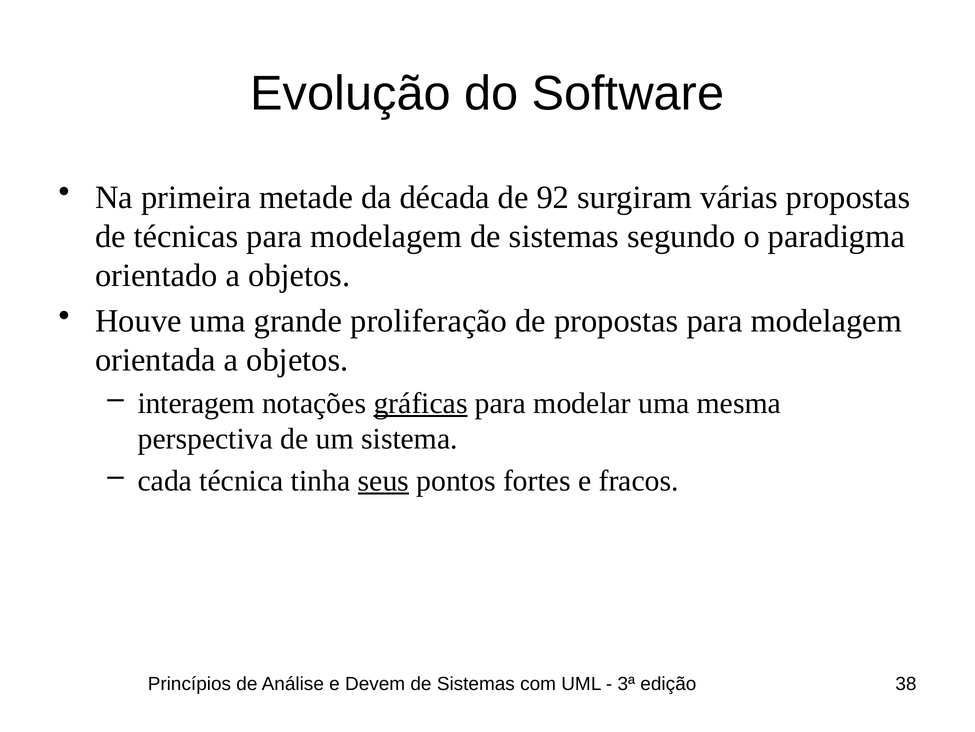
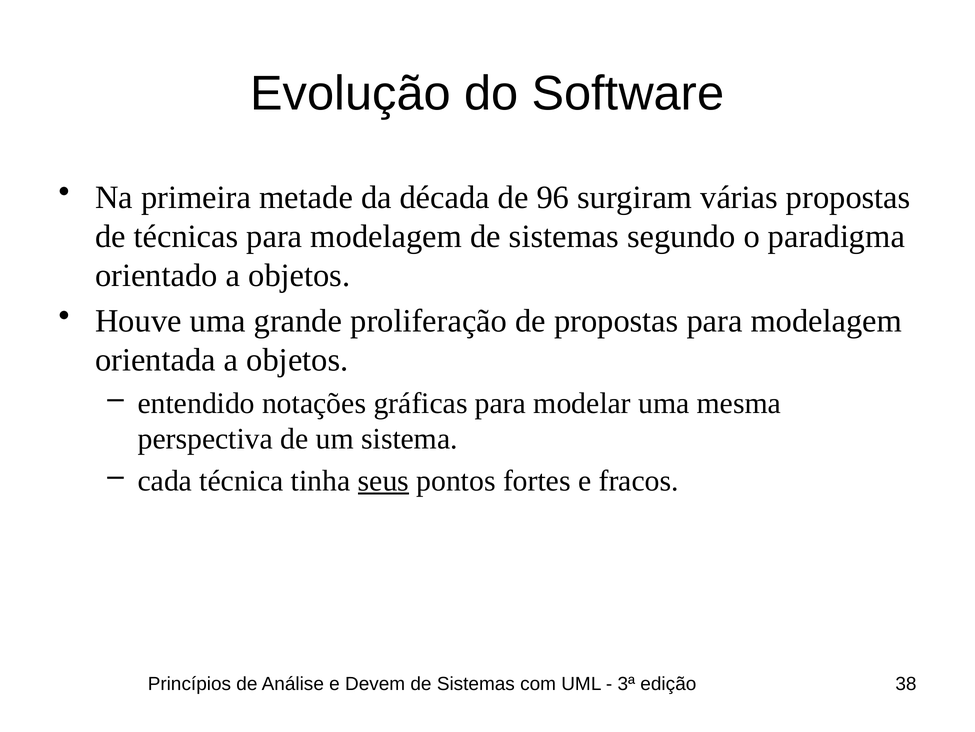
92: 92 -> 96
interagem: interagem -> entendido
gráficas underline: present -> none
